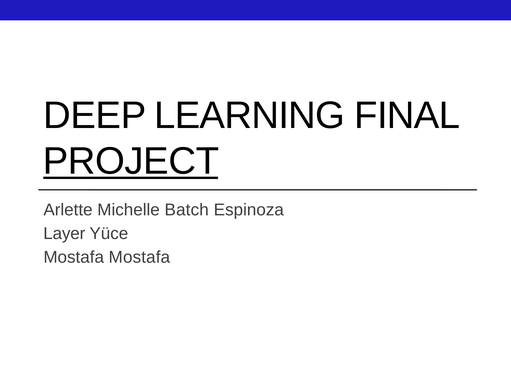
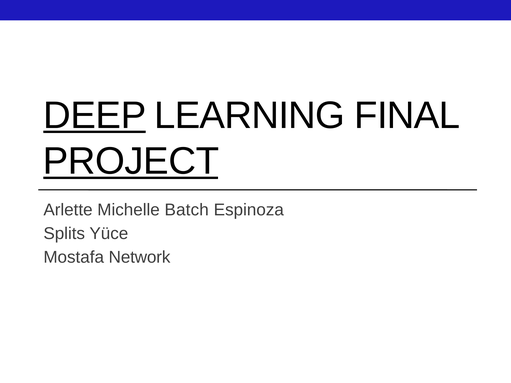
DEEP underline: none -> present
Layer: Layer -> Splits
Mostafa Mostafa: Mostafa -> Network
